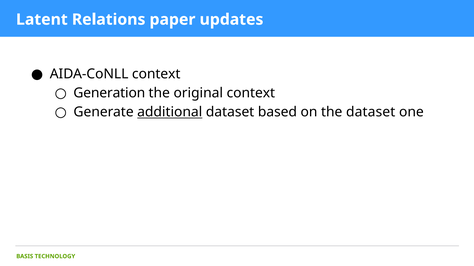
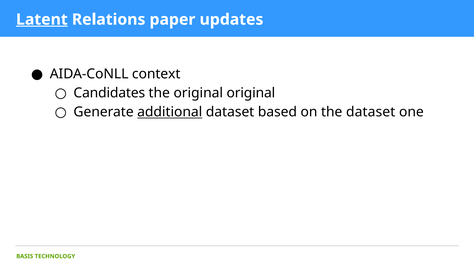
Latent underline: none -> present
Generation: Generation -> Candidates
original context: context -> original
